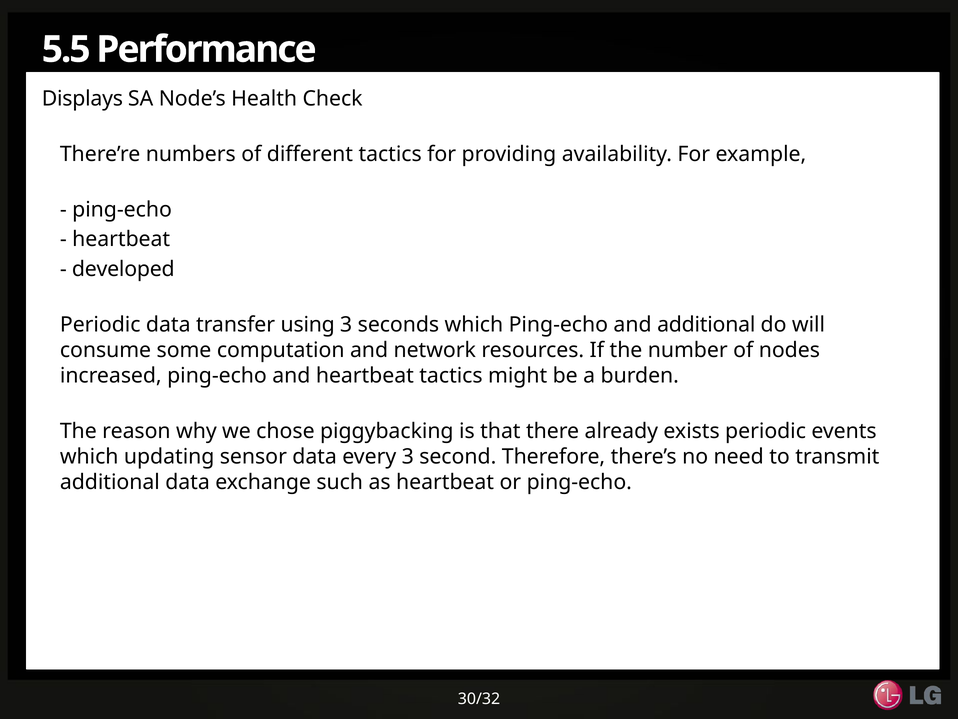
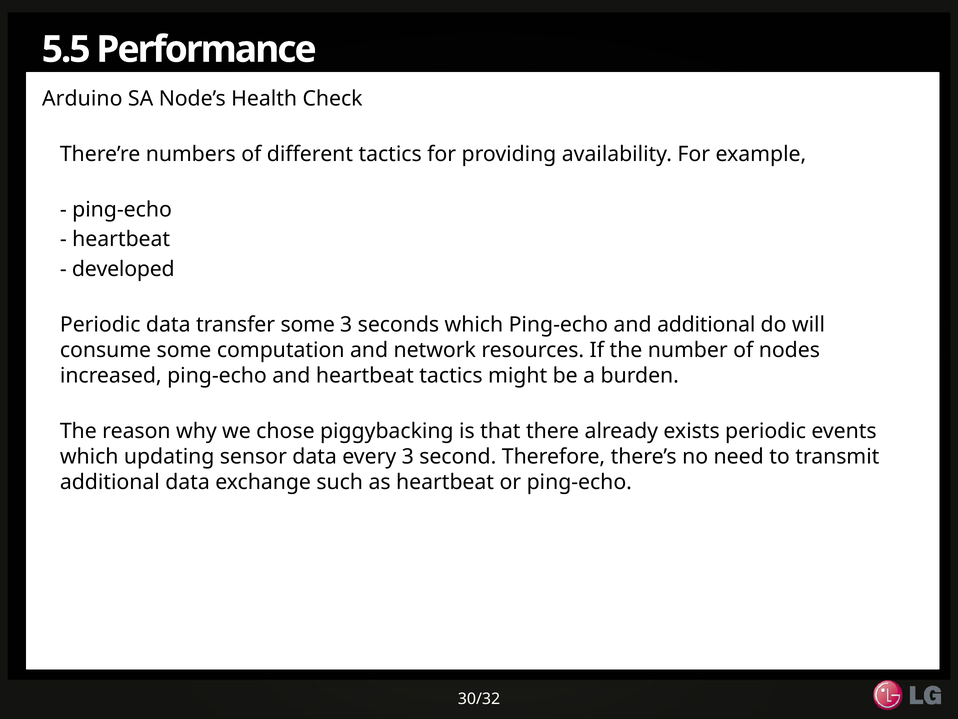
Displays: Displays -> Arduino
transfer using: using -> some
